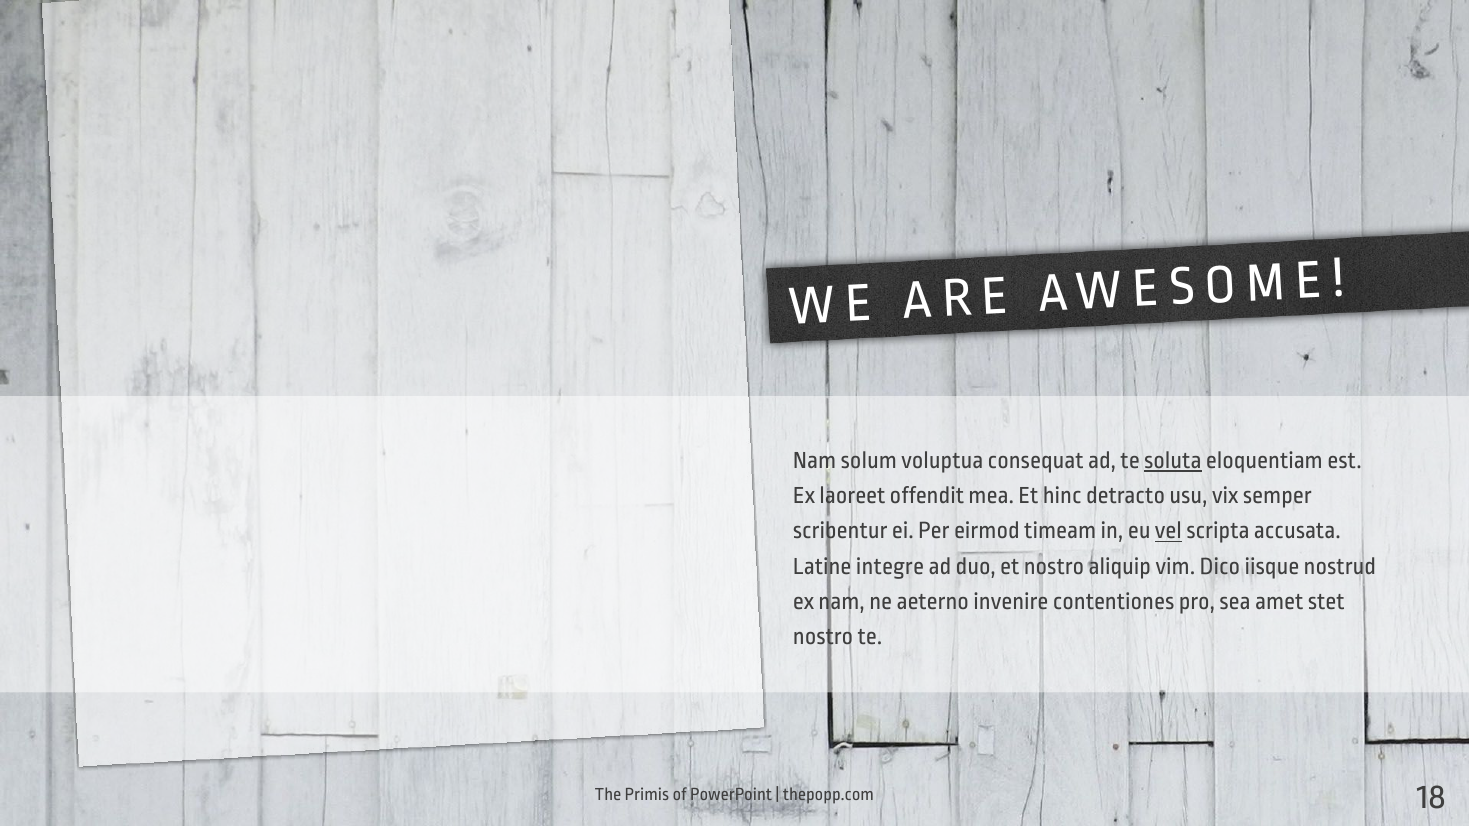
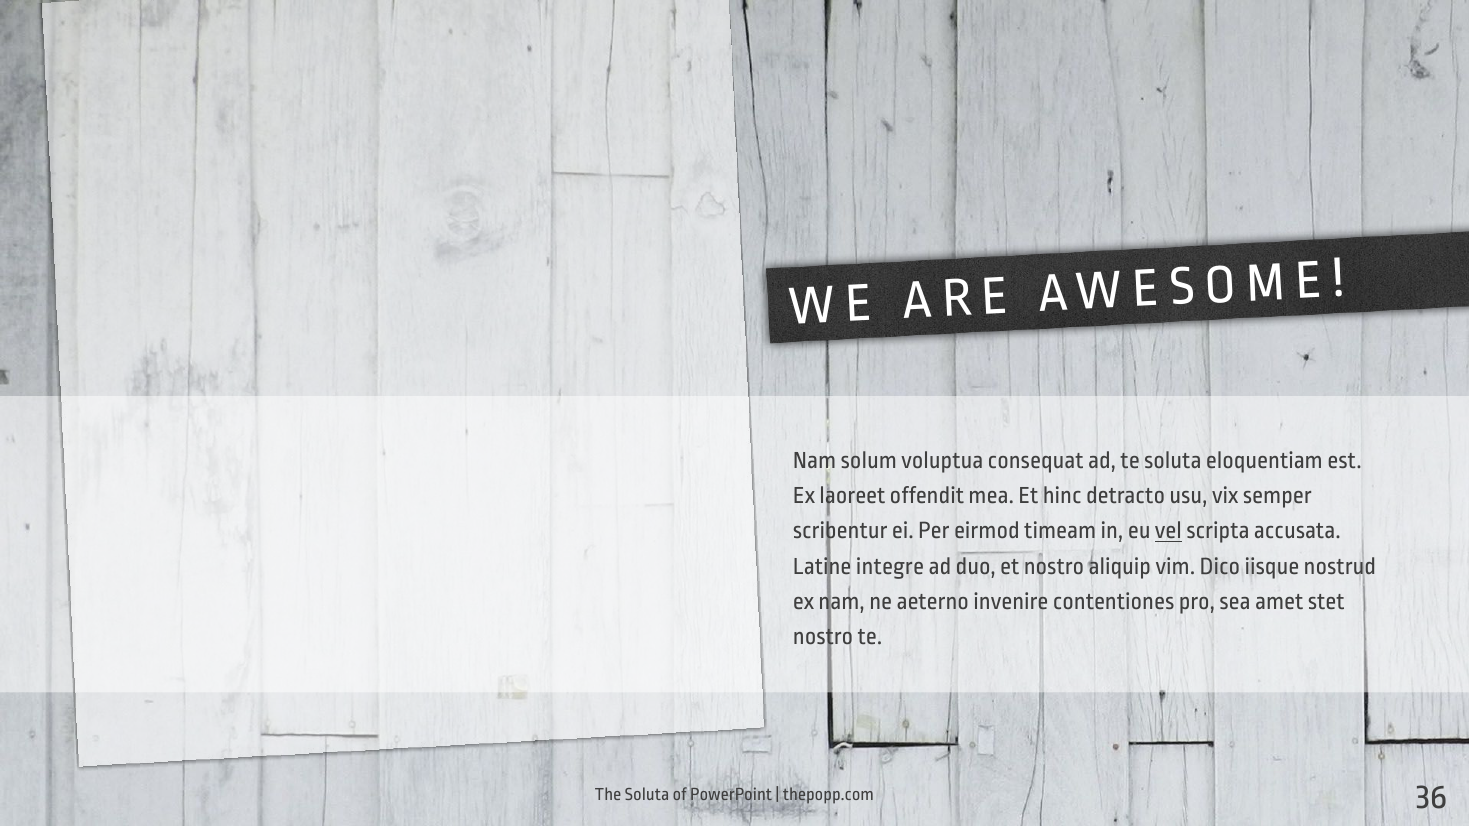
soluta at (1173, 461) underline: present -> none
The Primis: Primis -> Soluta
18: 18 -> 36
